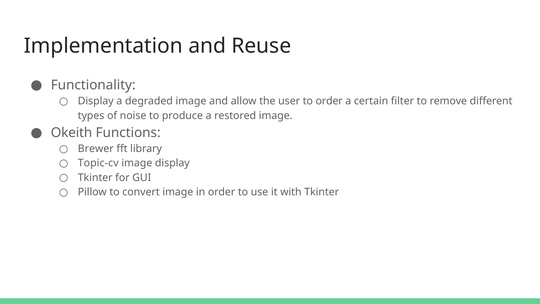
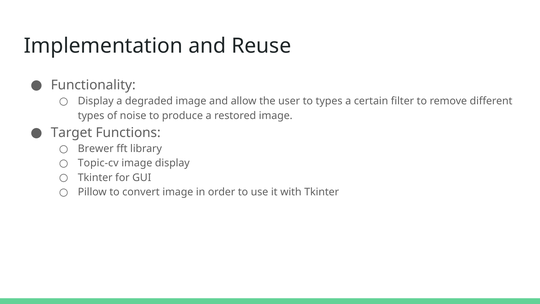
to order: order -> types
Okeith: Okeith -> Target
